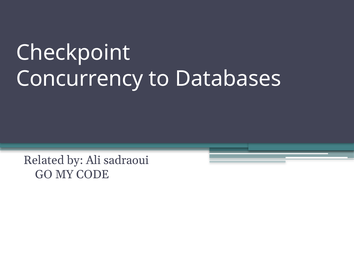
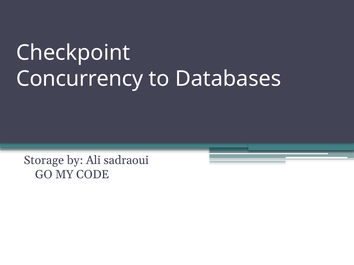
Related: Related -> Storage
